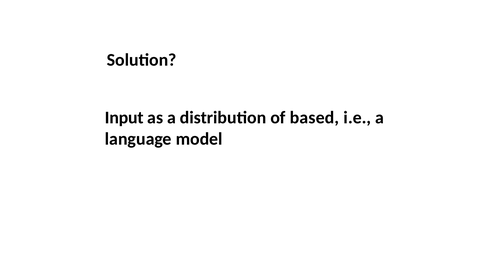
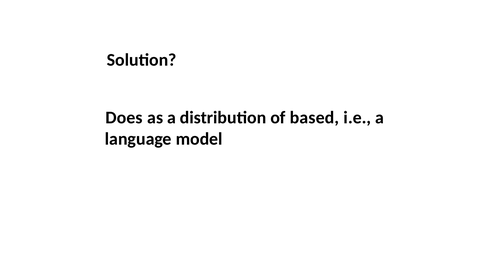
Input: Input -> Does
